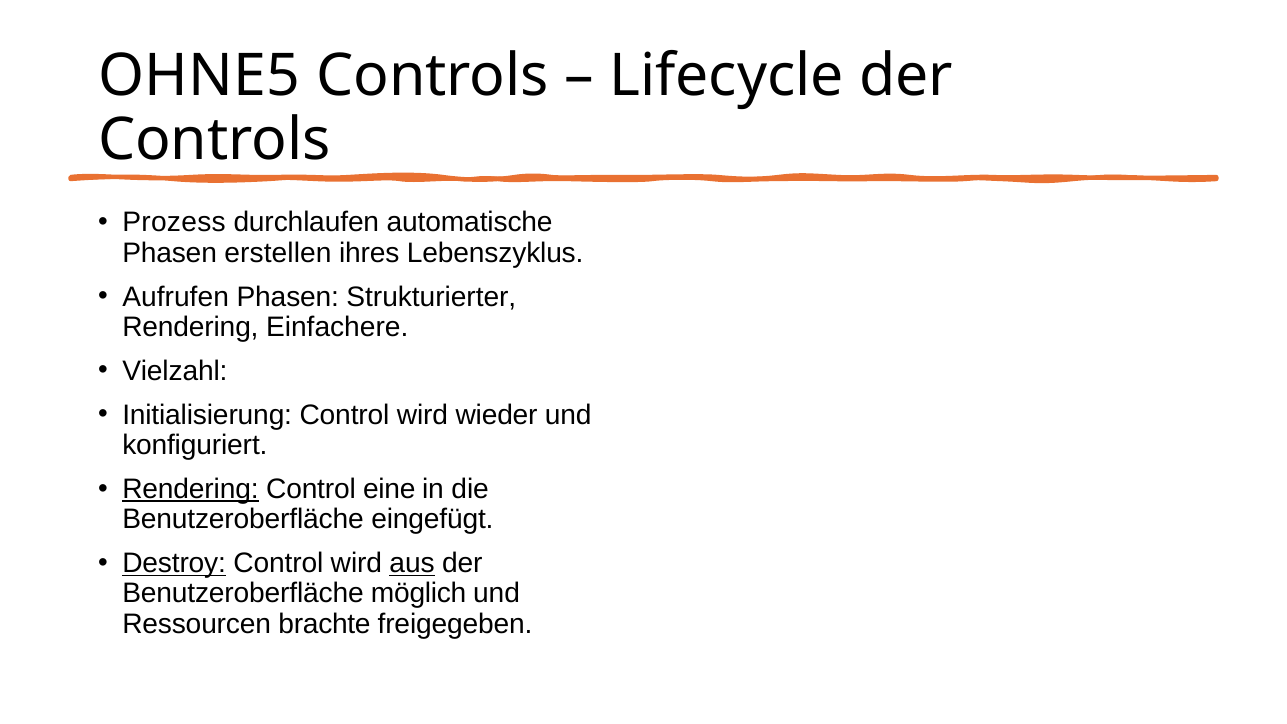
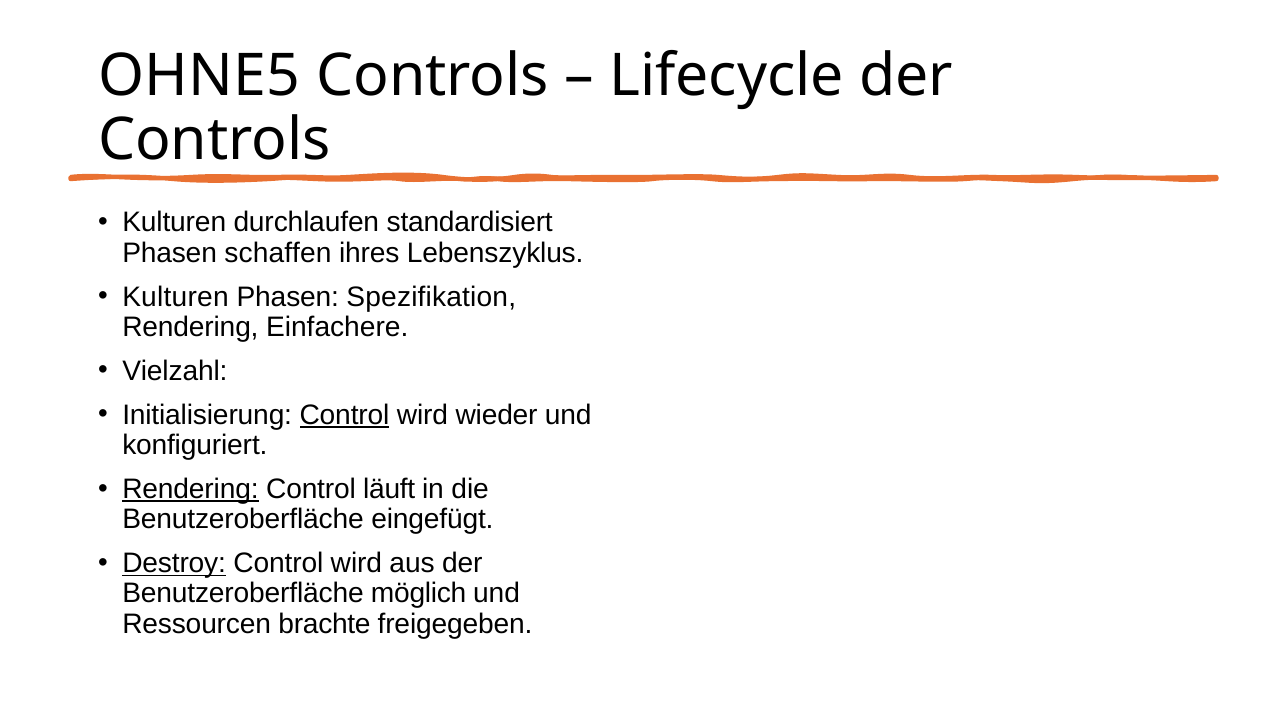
Prozess at (174, 223): Prozess -> Kulturen
automatische: automatische -> standardisiert
erstellen: erstellen -> schaffen
Aufrufen at (176, 297): Aufrufen -> Kulturen
Strukturierter: Strukturierter -> Spezifikation
Control at (344, 415) underline: none -> present
eine: eine -> läuft
aus underline: present -> none
